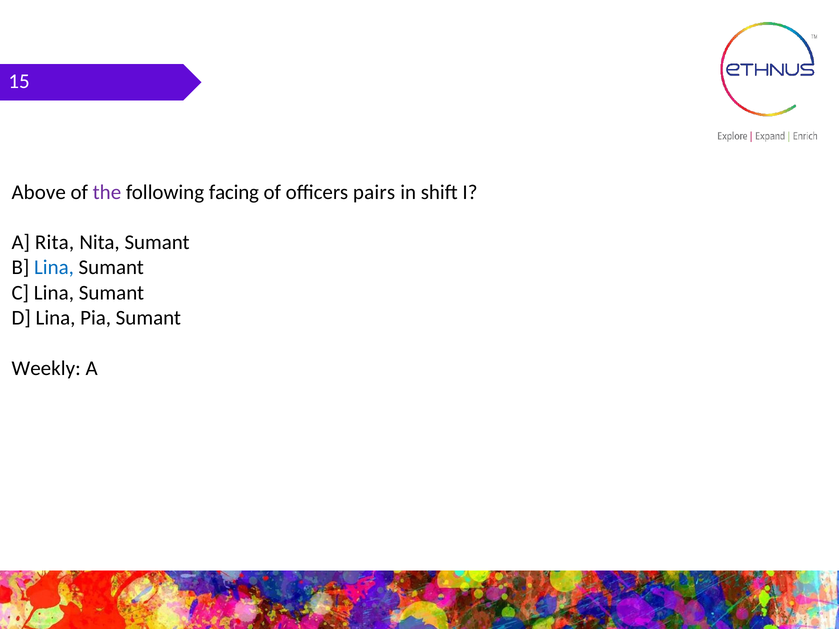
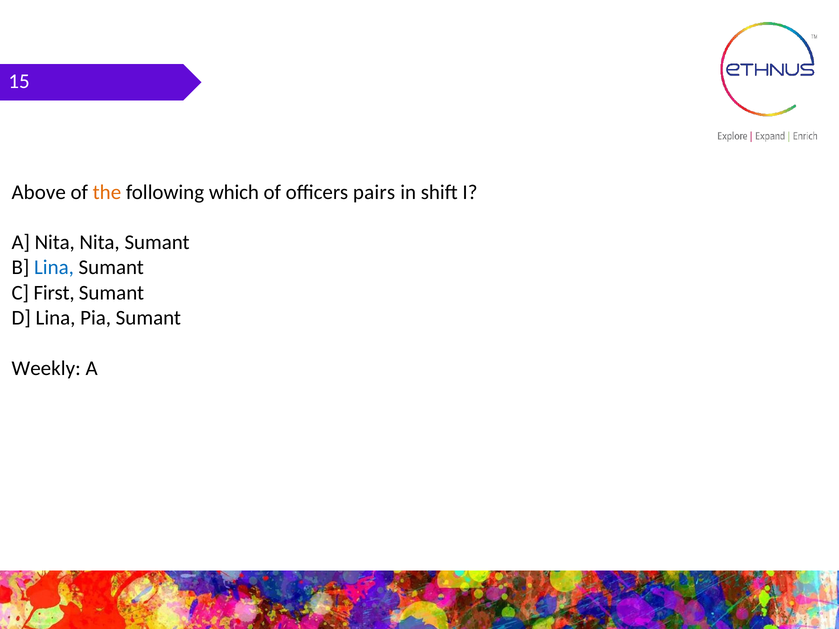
the colour: purple -> orange
facing: facing -> which
A Rita: Rita -> Nita
C Lina: Lina -> First
